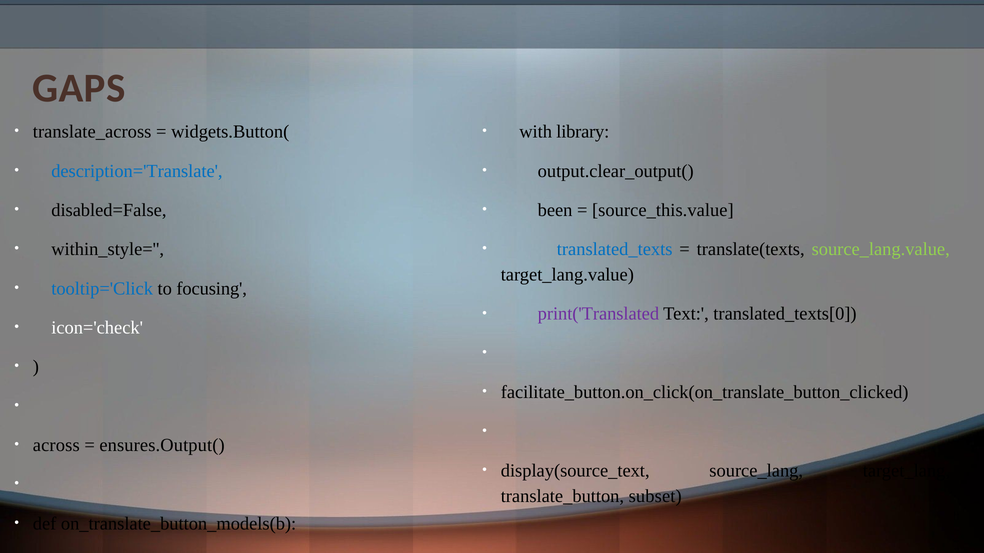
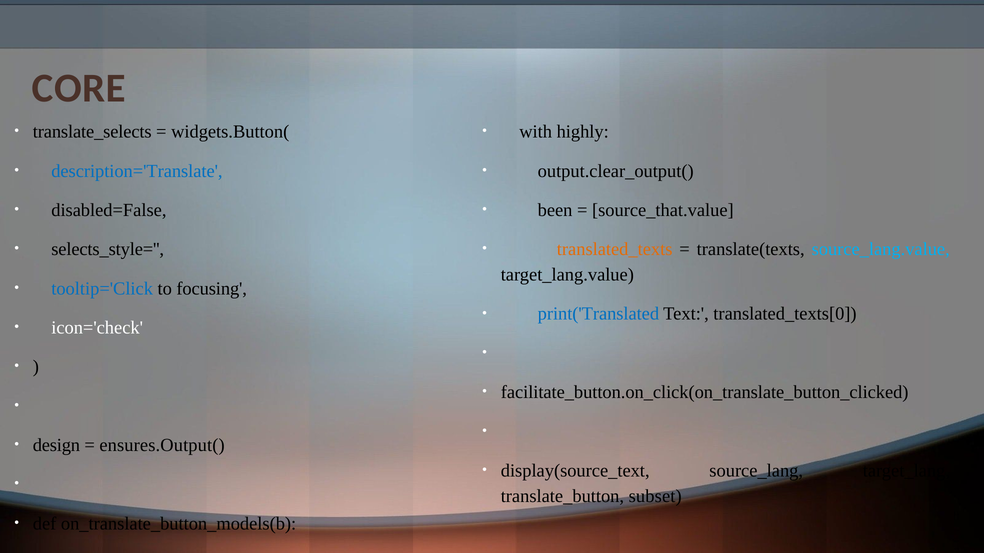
GAPS: GAPS -> CORE
translate_across: translate_across -> translate_selects
library: library -> highly
source_this.value: source_this.value -> source_that.value
within_style=: within_style= -> selects_style=
translated_texts colour: blue -> orange
source_lang.value colour: light green -> light blue
print('Translated colour: purple -> blue
across: across -> design
